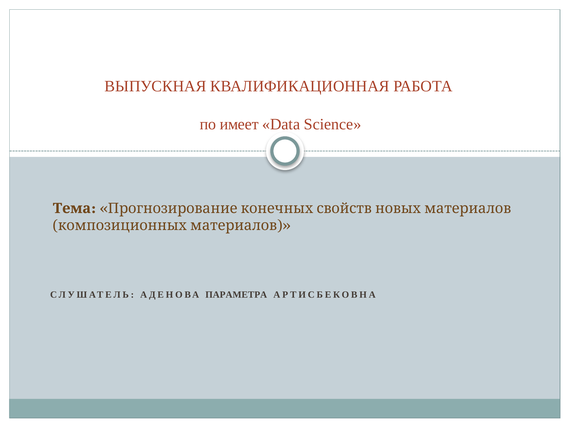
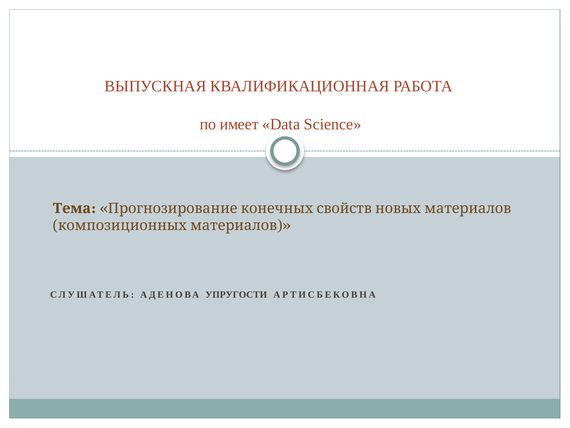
ПАРАМЕТРА: ПАРАМЕТРА -> УПРУГОСТИ
